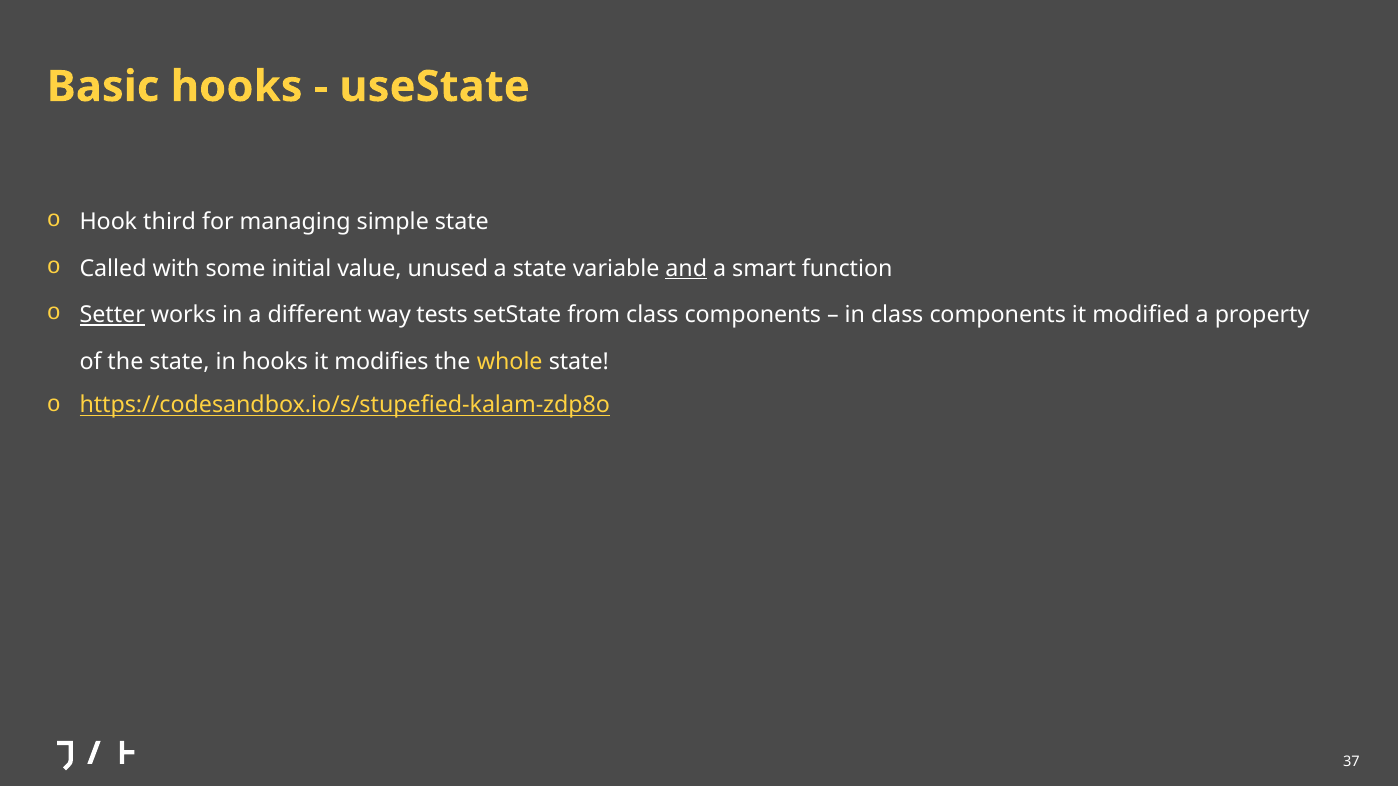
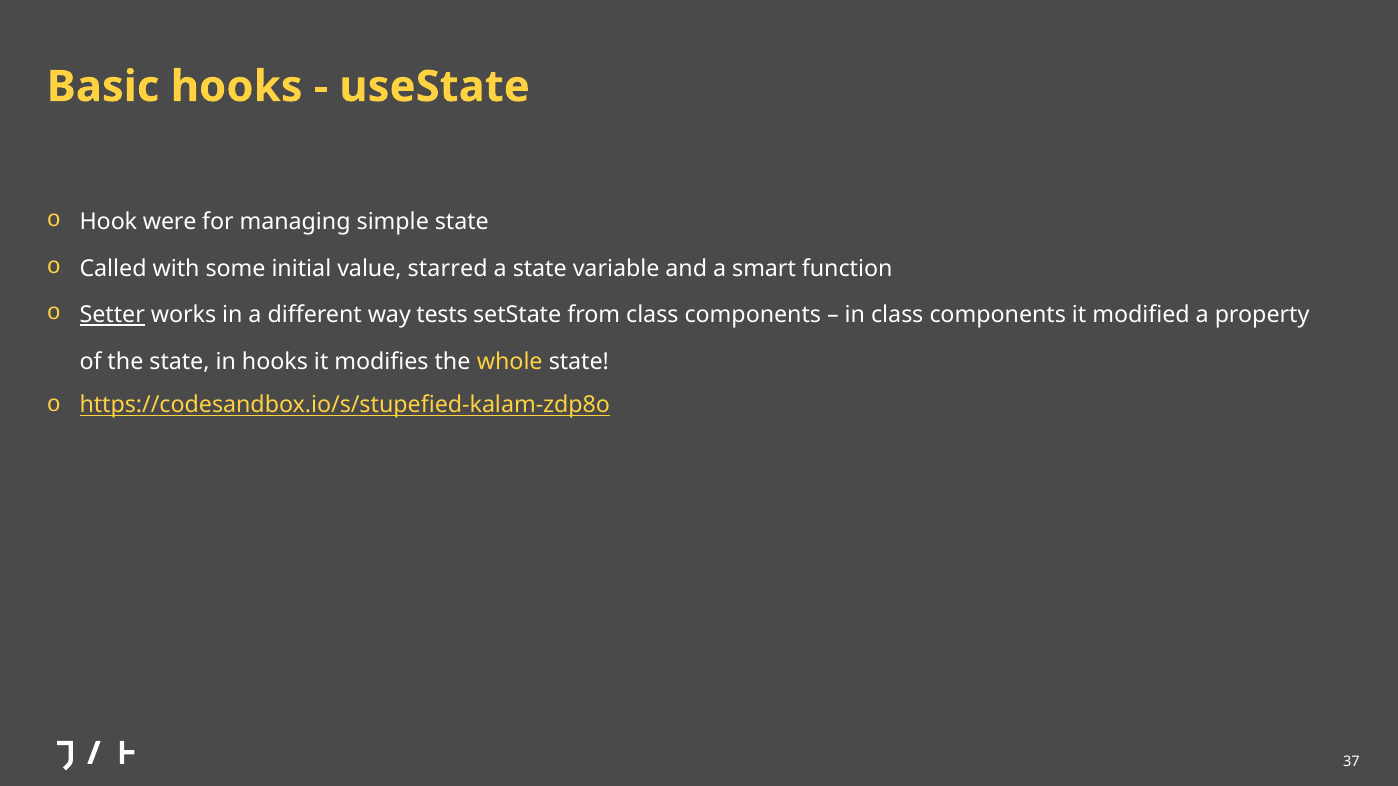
third: third -> were
unused: unused -> starred
and underline: present -> none
